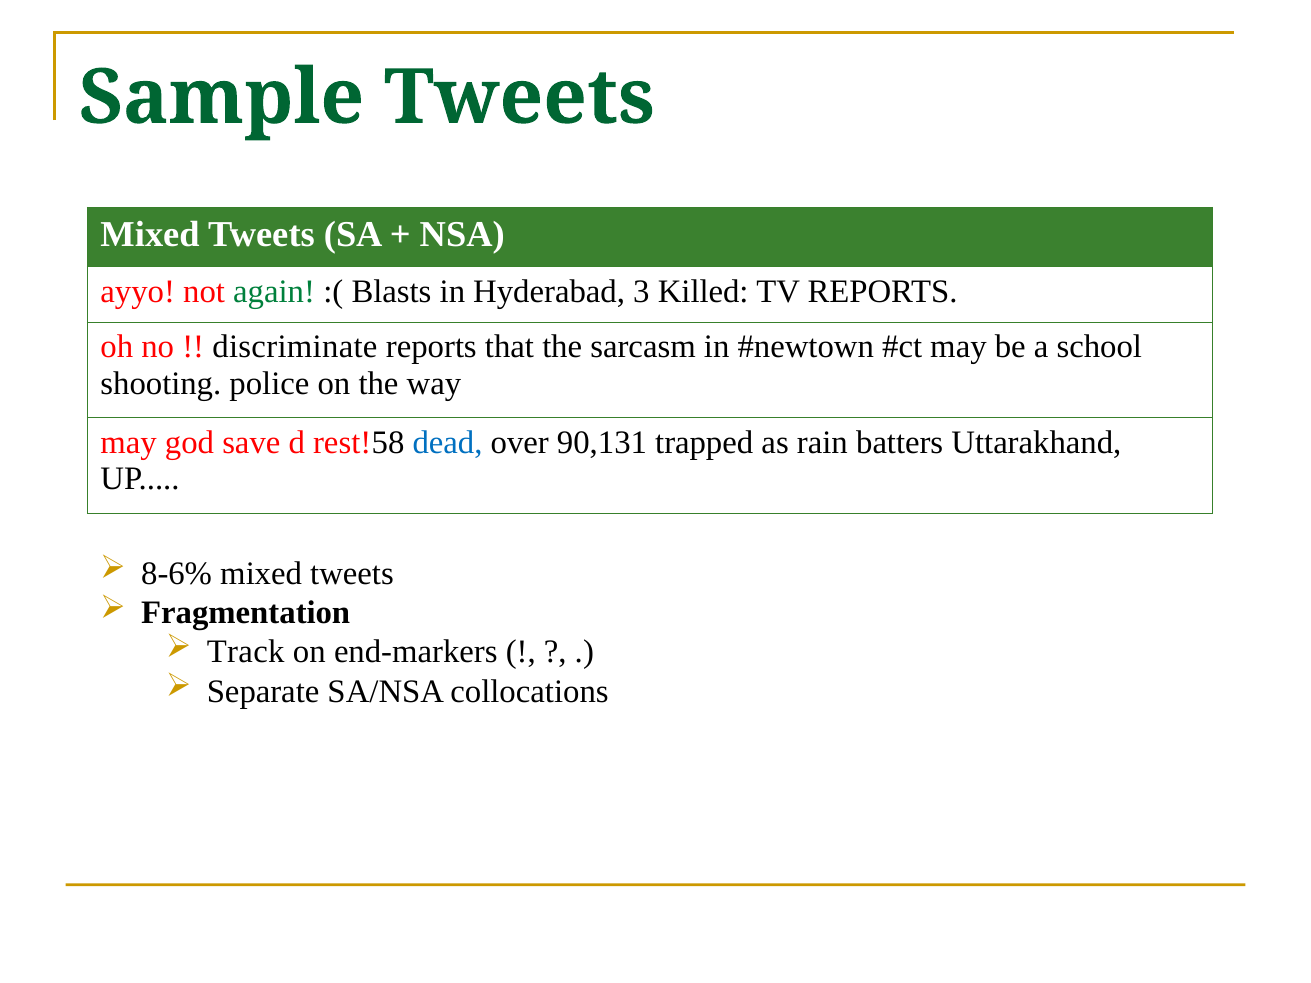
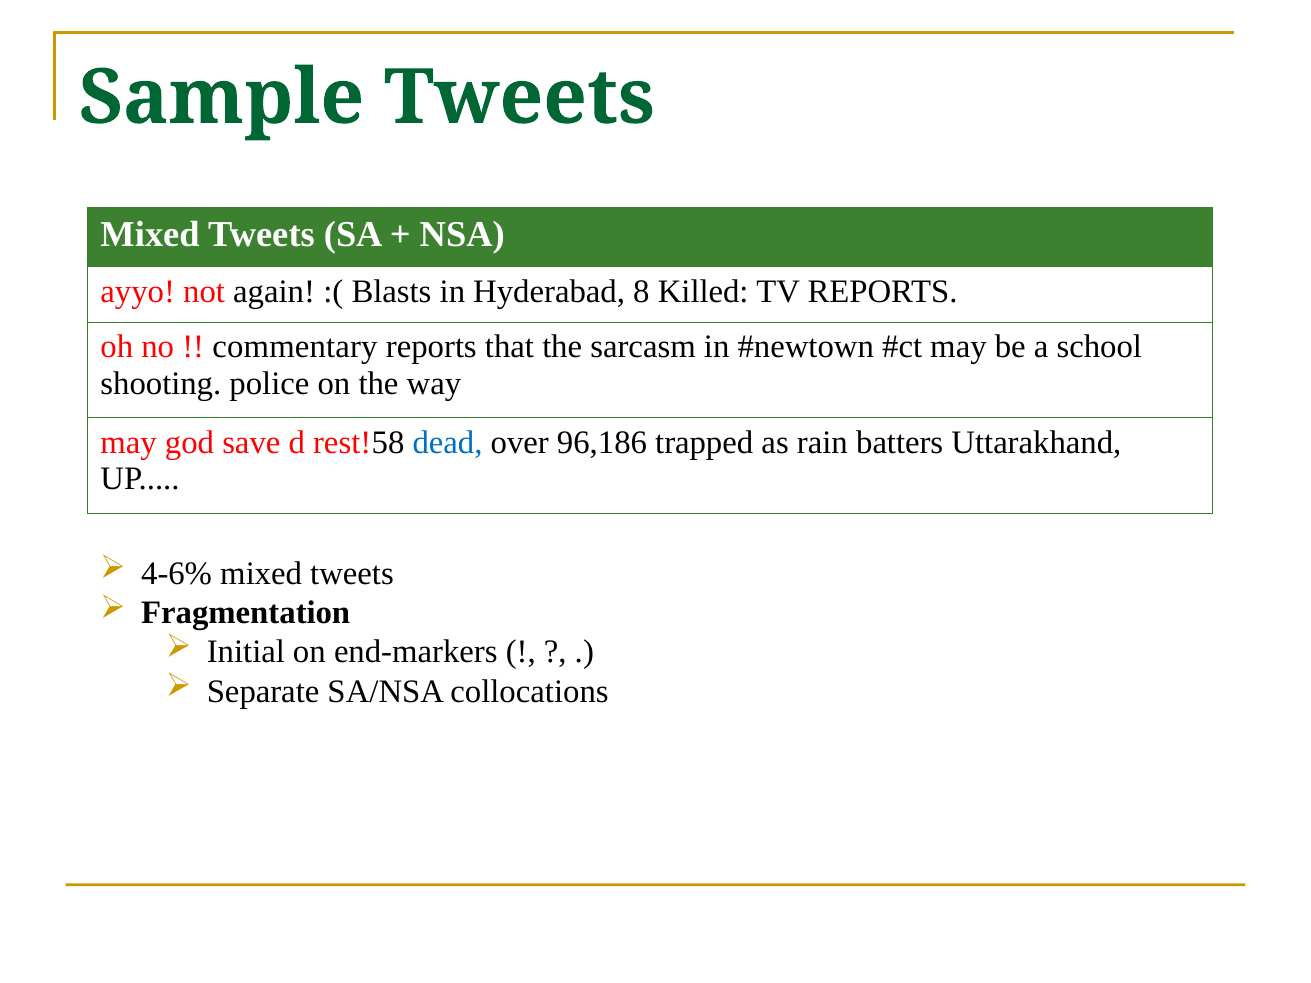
again colour: green -> black
3: 3 -> 8
discriminate: discriminate -> commentary
90,131: 90,131 -> 96,186
8-6%: 8-6% -> 4-6%
Track: Track -> Initial
